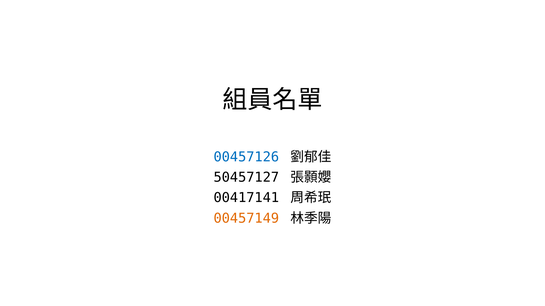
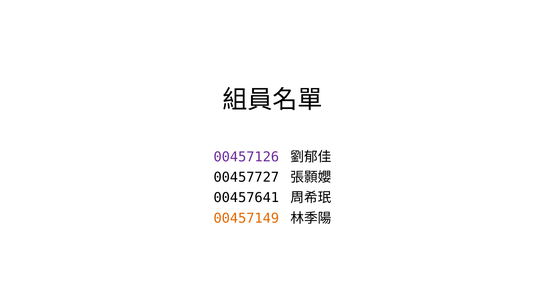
00457126 colour: blue -> purple
50457127: 50457127 -> 00457727
00417141: 00417141 -> 00457641
